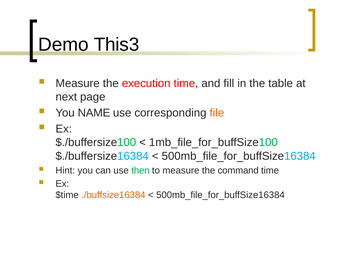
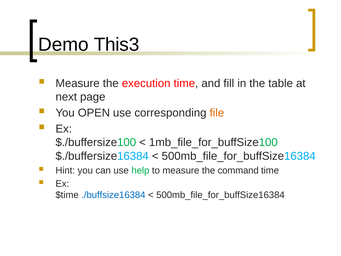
NAME: NAME -> OPEN
then: then -> help
./buffsize16384 colour: orange -> blue
